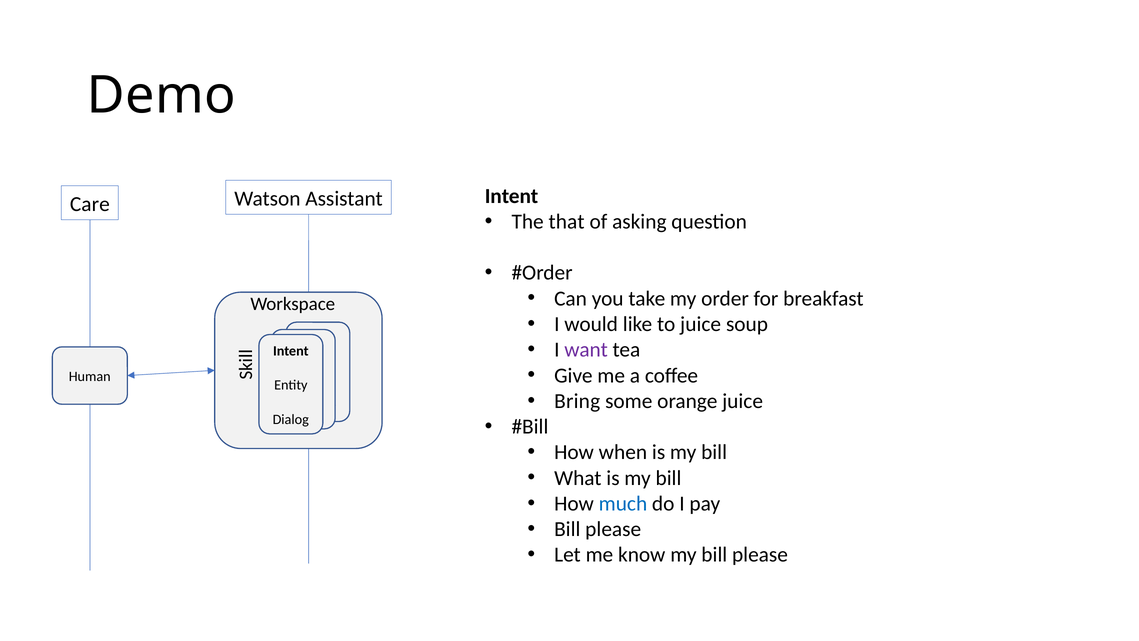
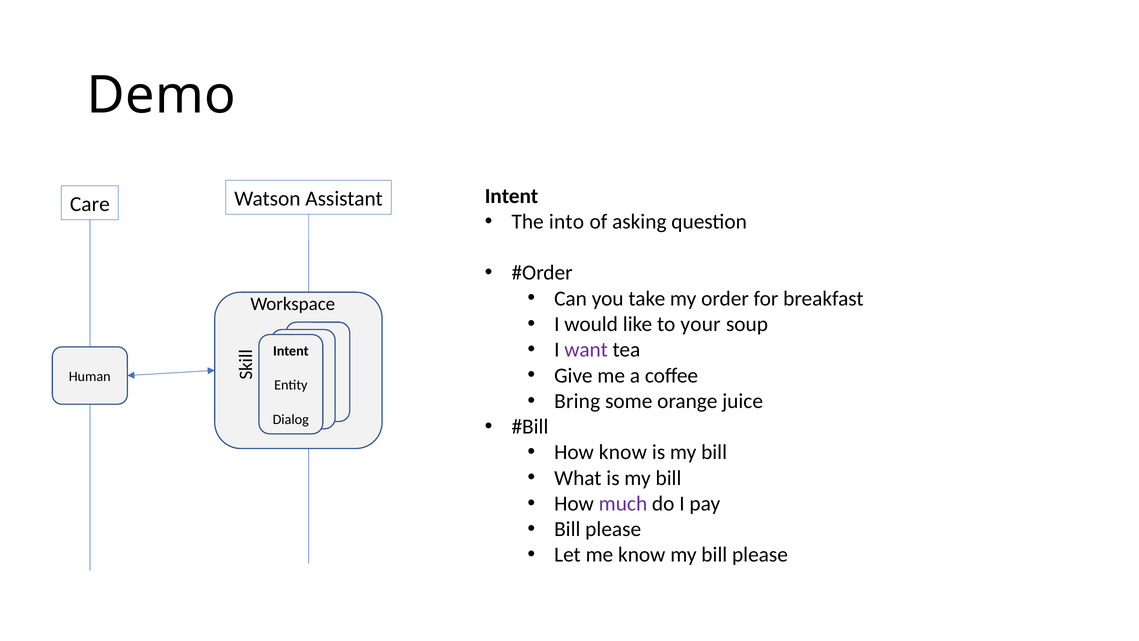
that: that -> into
to juice: juice -> your
How when: when -> know
much colour: blue -> purple
